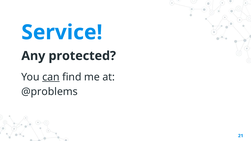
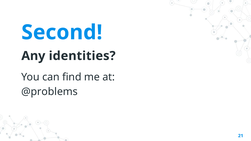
Service: Service -> Second
protected: protected -> identities
can underline: present -> none
